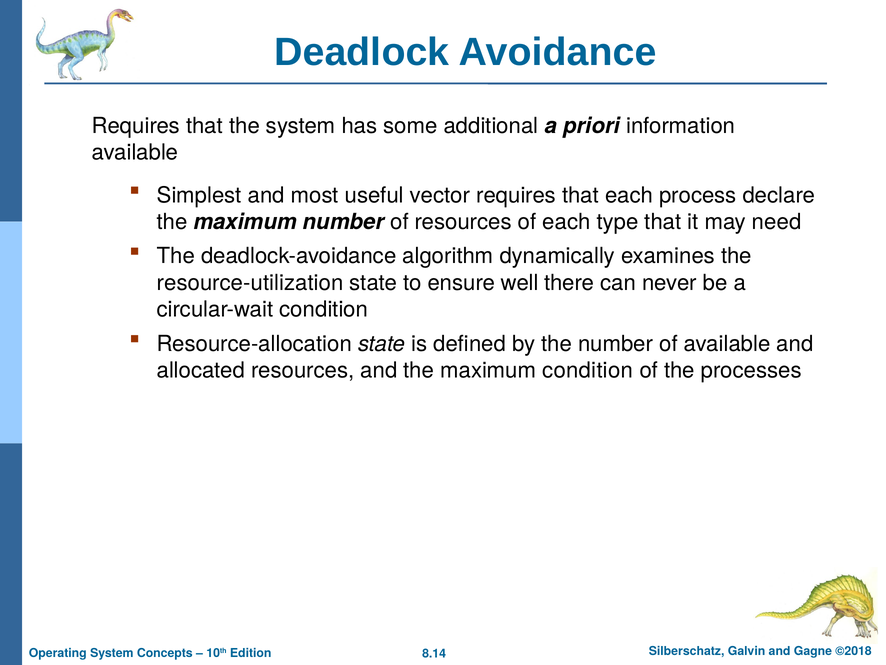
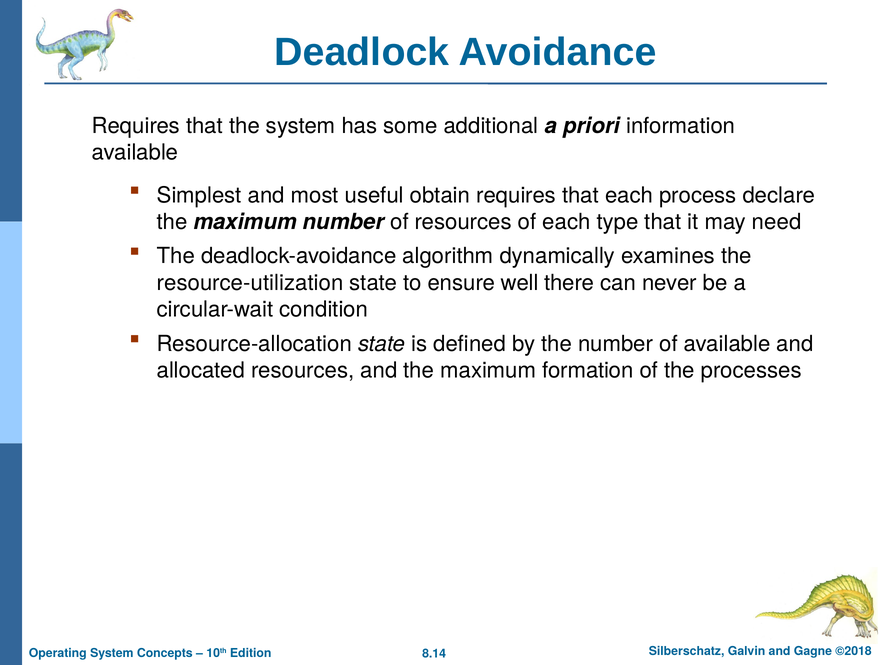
vector: vector -> obtain
maximum condition: condition -> formation
